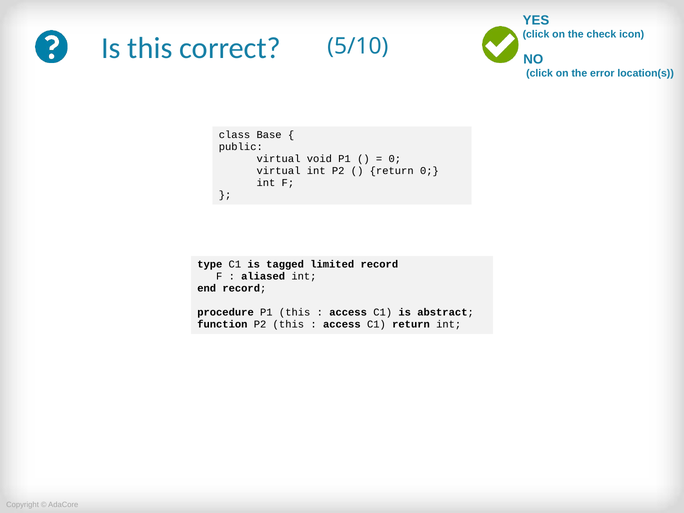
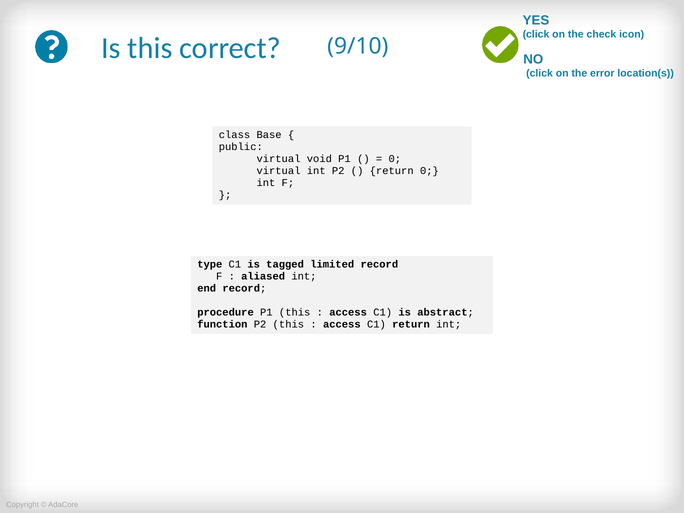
5/10: 5/10 -> 9/10
